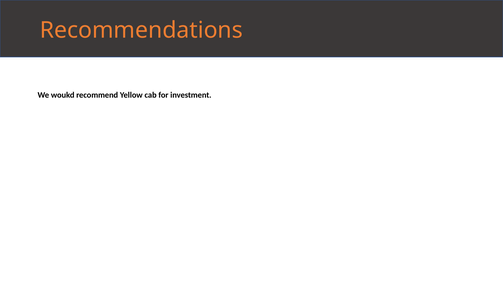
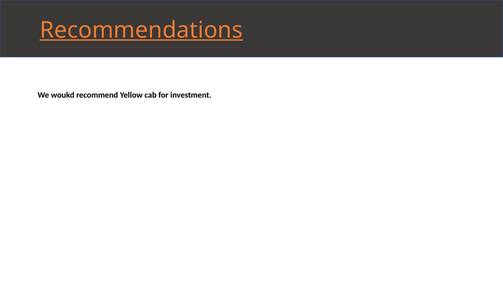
Recommendations underline: none -> present
